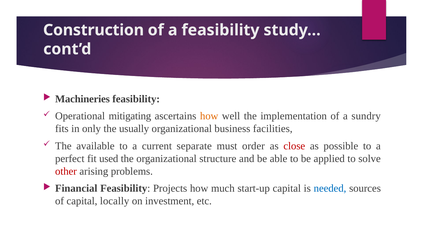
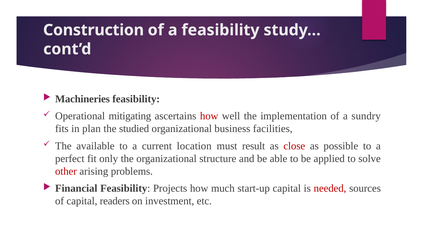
how at (209, 116) colour: orange -> red
only: only -> plan
usually: usually -> studied
separate: separate -> location
order: order -> result
used: used -> only
needed colour: blue -> red
locally: locally -> readers
